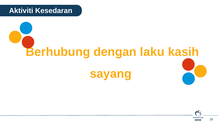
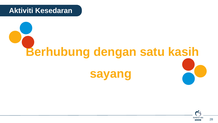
laku: laku -> satu
